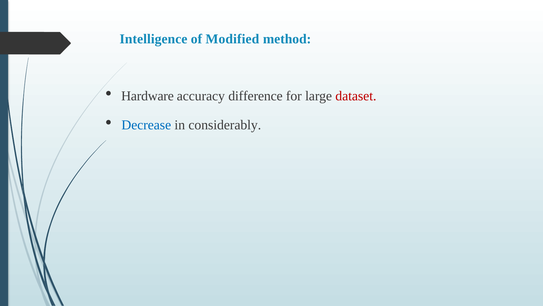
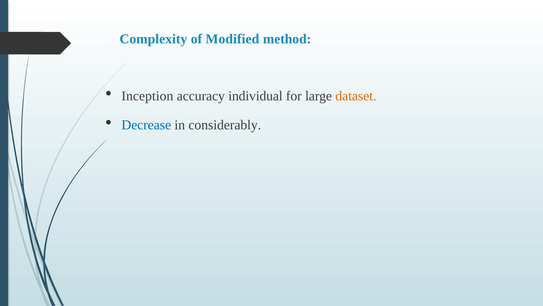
Intelligence: Intelligence -> Complexity
Hardware: Hardware -> Inception
difference: difference -> individual
dataset colour: red -> orange
